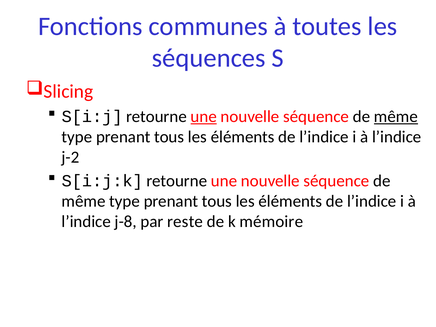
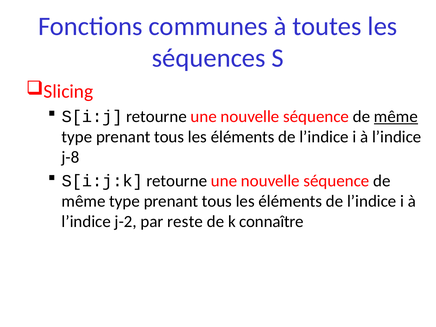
une at (204, 117) underline: present -> none
j-2: j-2 -> j-8
j-8: j-8 -> j-2
mémoire: mémoire -> connaître
